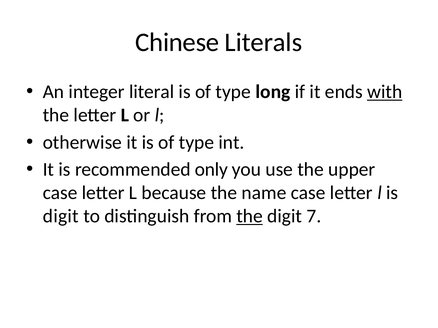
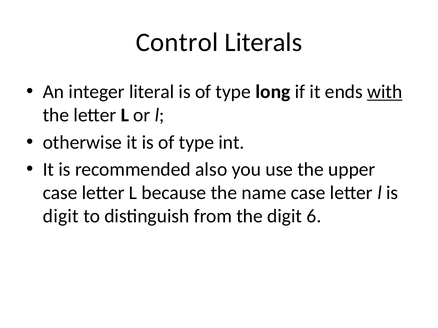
Chinese: Chinese -> Control
only: only -> also
the at (250, 217) underline: present -> none
7: 7 -> 6
